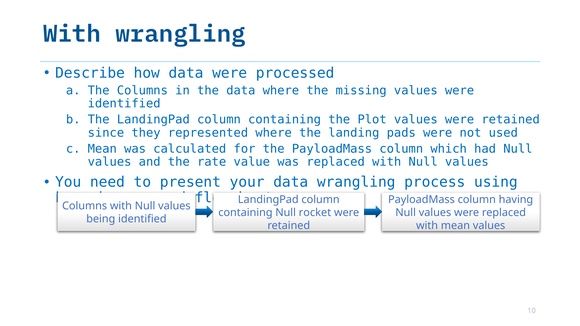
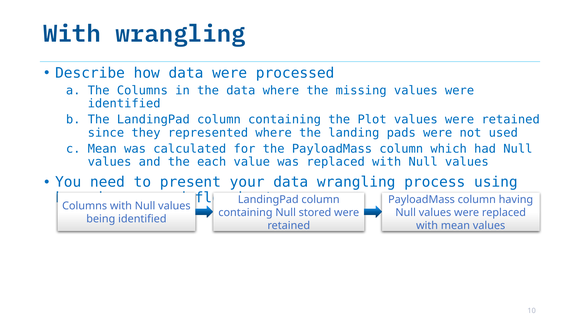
rate: rate -> each
rocket: rocket -> stored
